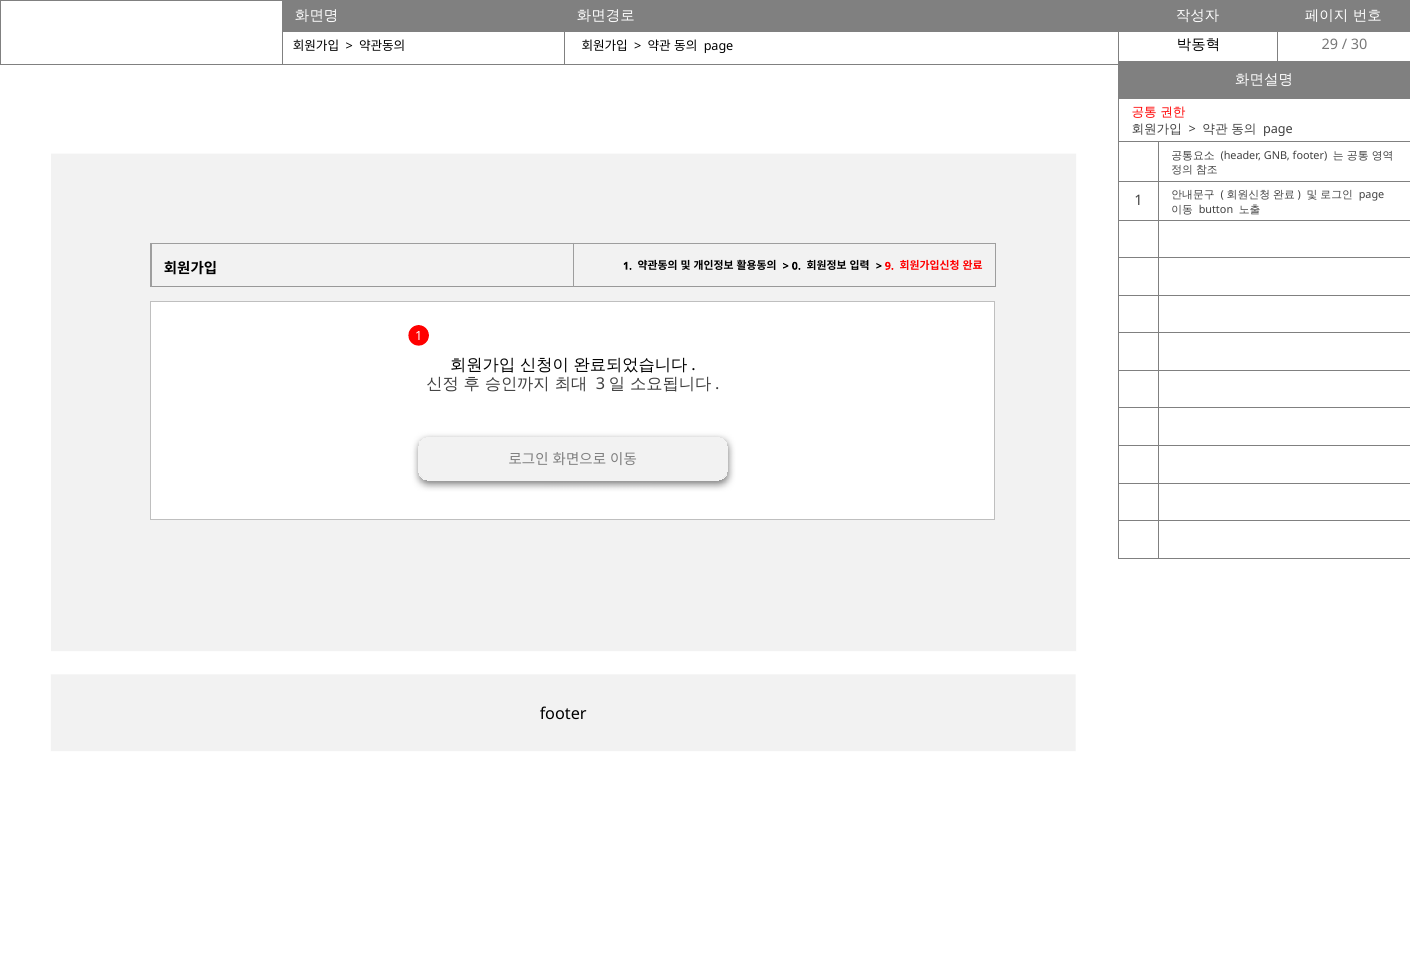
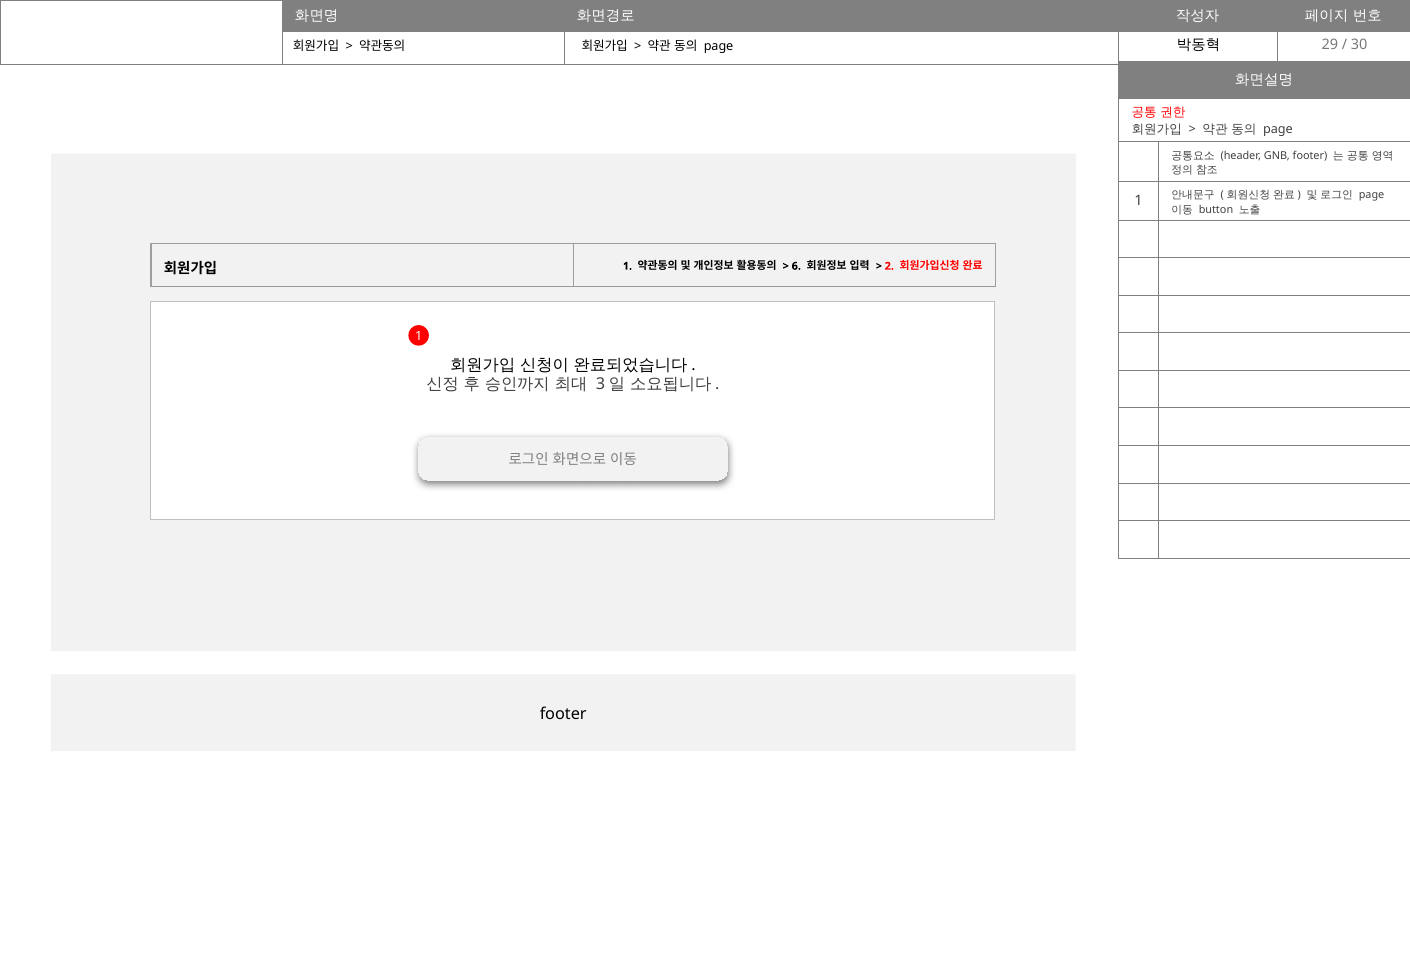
0: 0 -> 6
9: 9 -> 2
